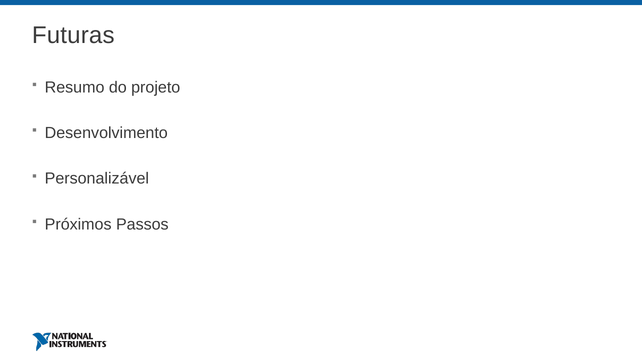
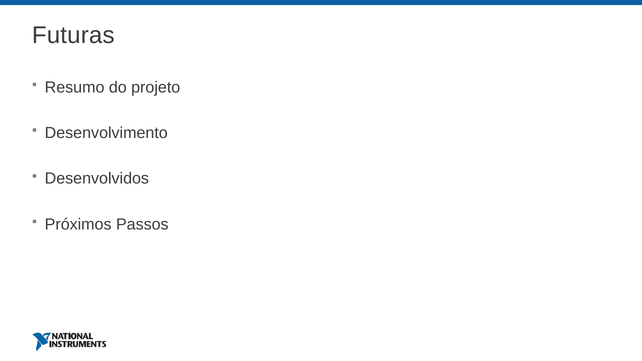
Personalizável: Personalizável -> Desenvolvidos
